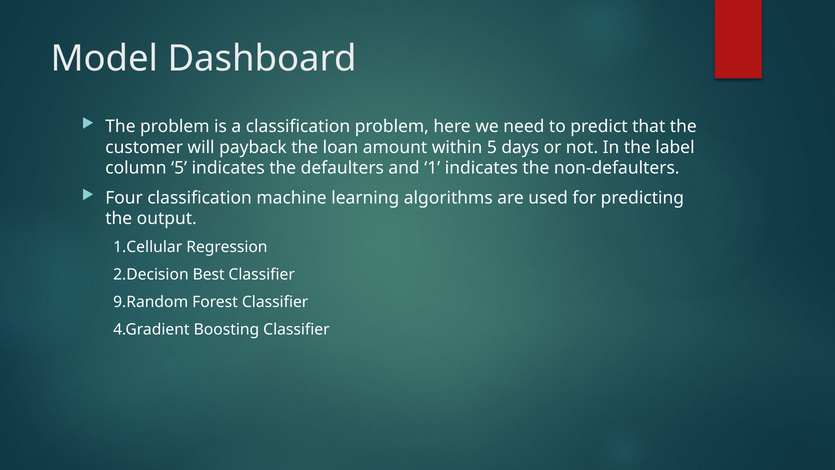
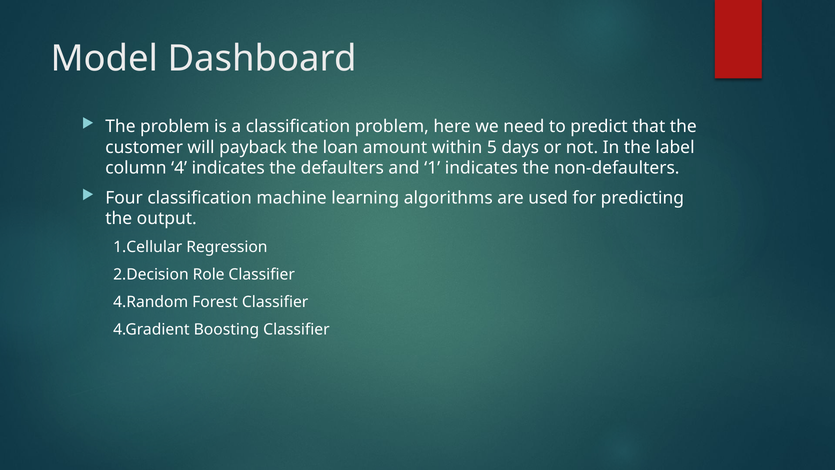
column 5: 5 -> 4
Best: Best -> Role
9.Random: 9.Random -> 4.Random
